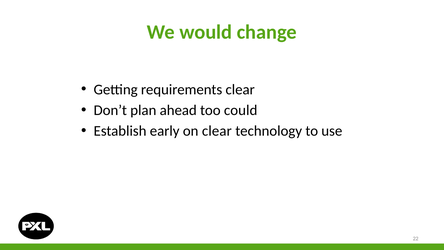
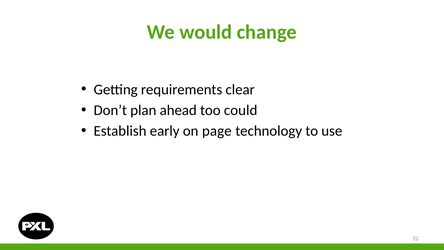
on clear: clear -> page
